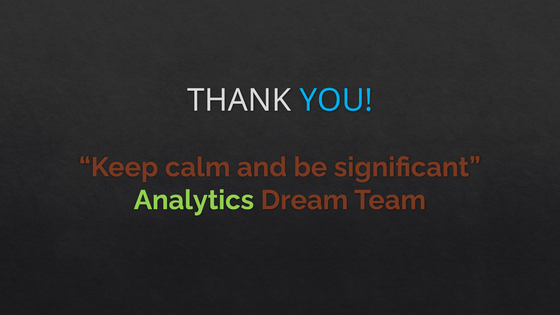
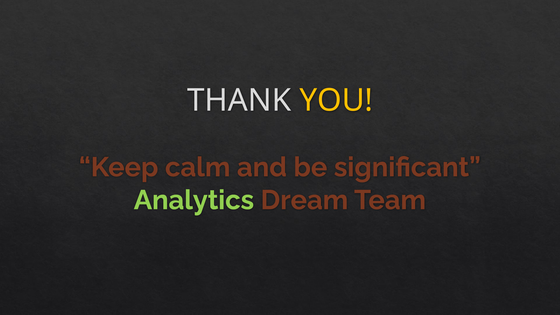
YOU colour: light blue -> yellow
